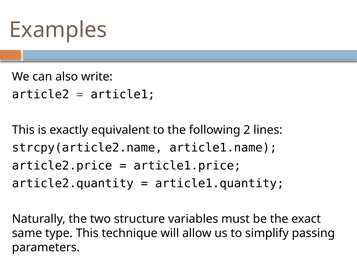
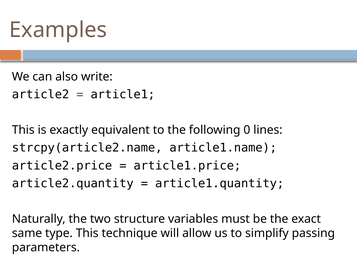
2: 2 -> 0
